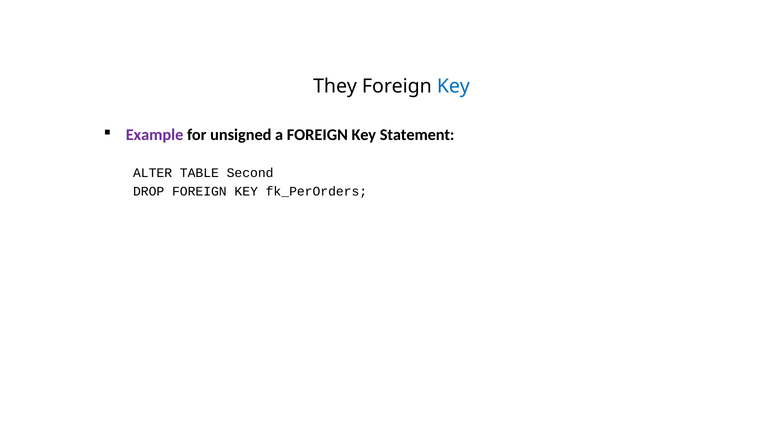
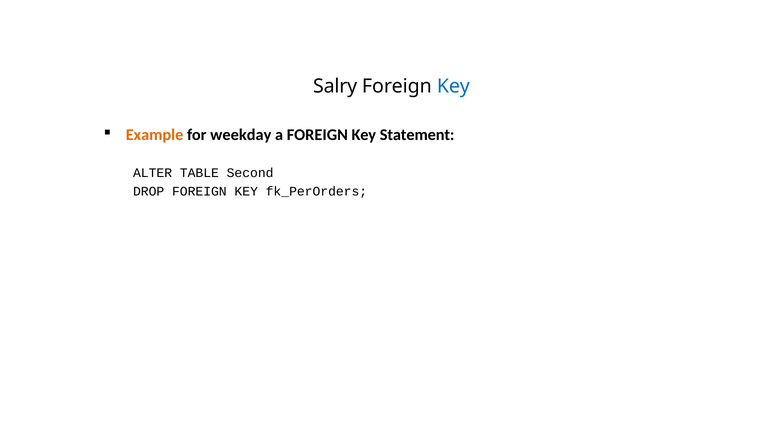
They: They -> Salry
Example colour: purple -> orange
unsigned: unsigned -> weekday
